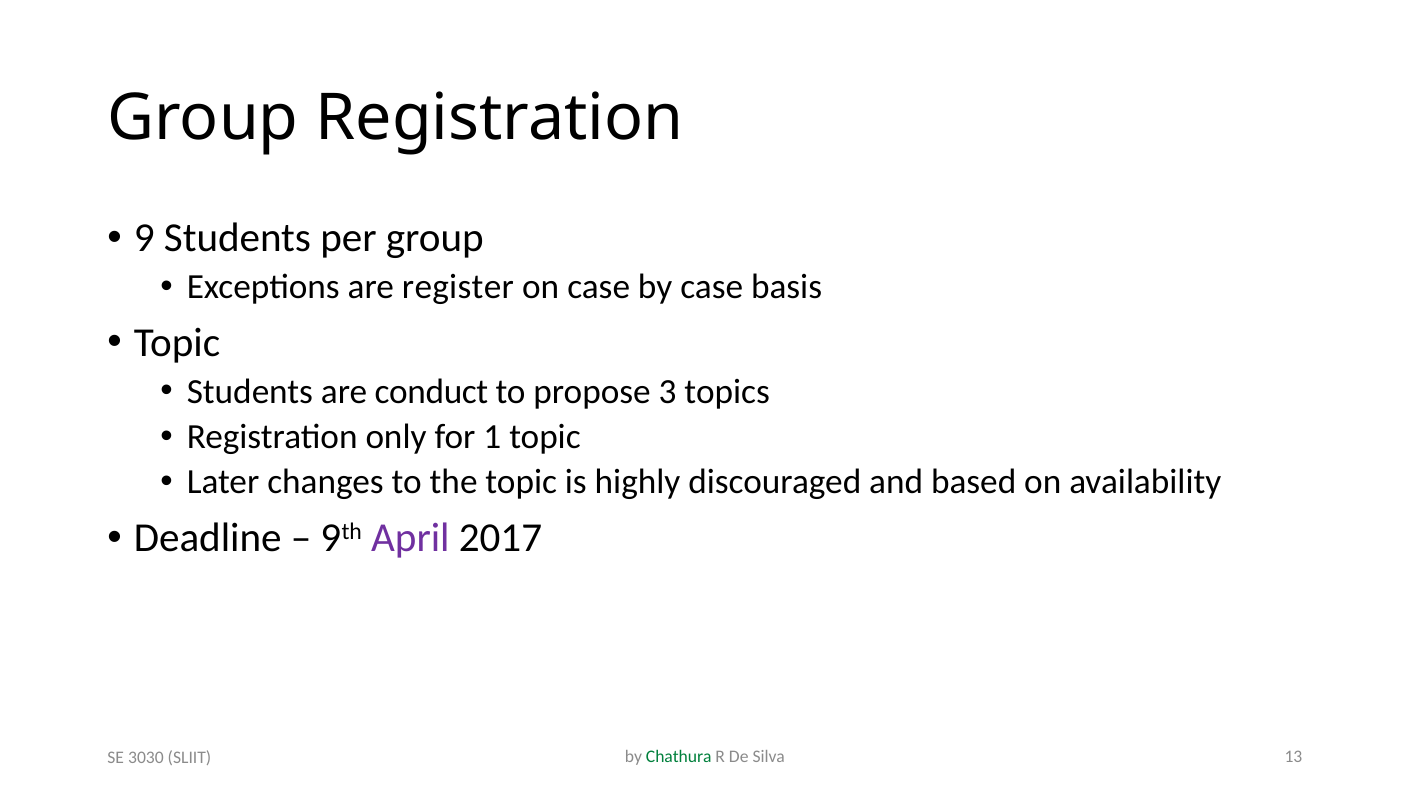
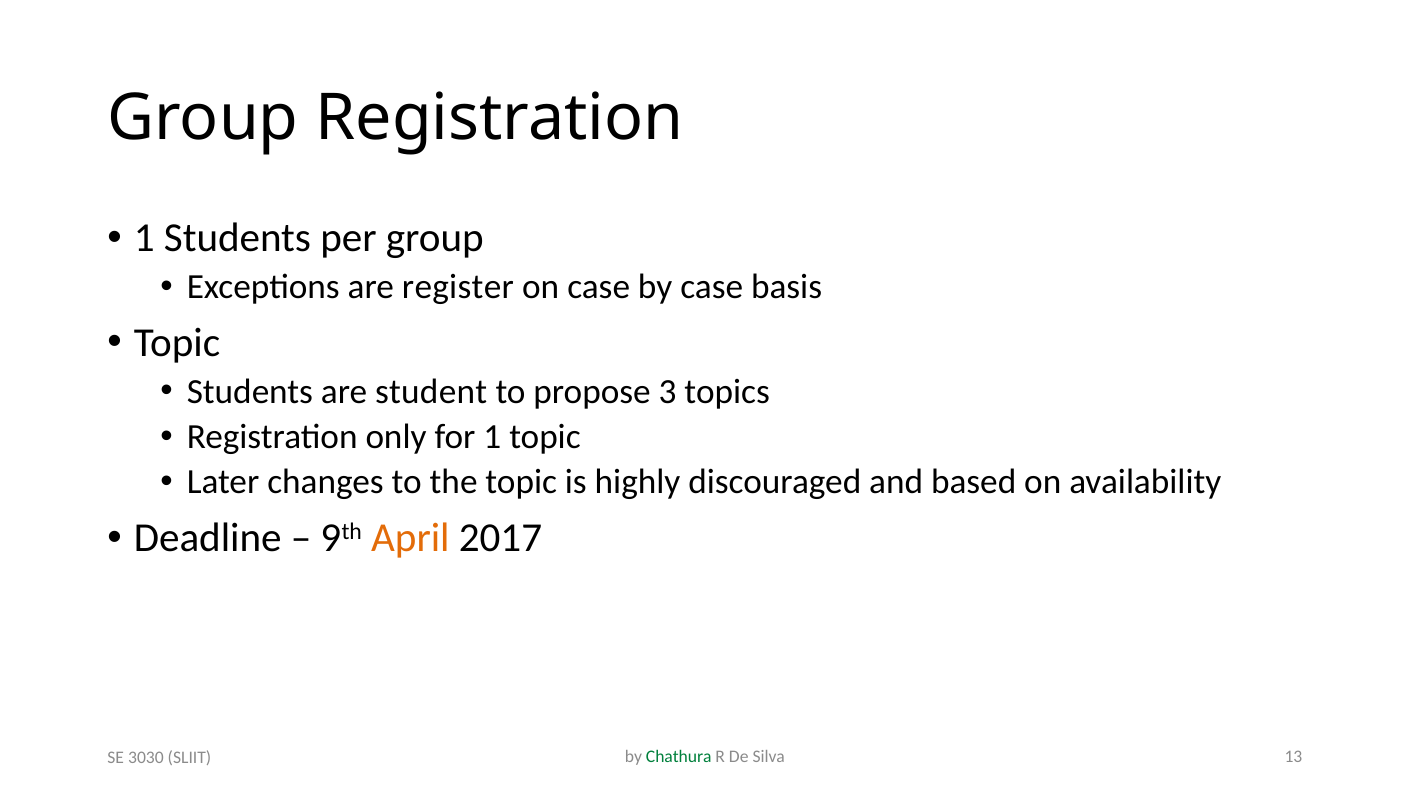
9 at (144, 238): 9 -> 1
conduct: conduct -> student
April colour: purple -> orange
